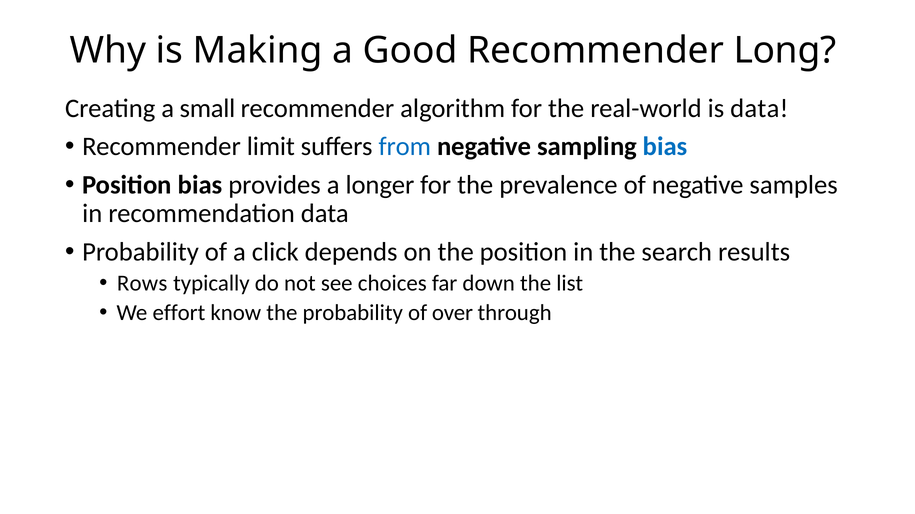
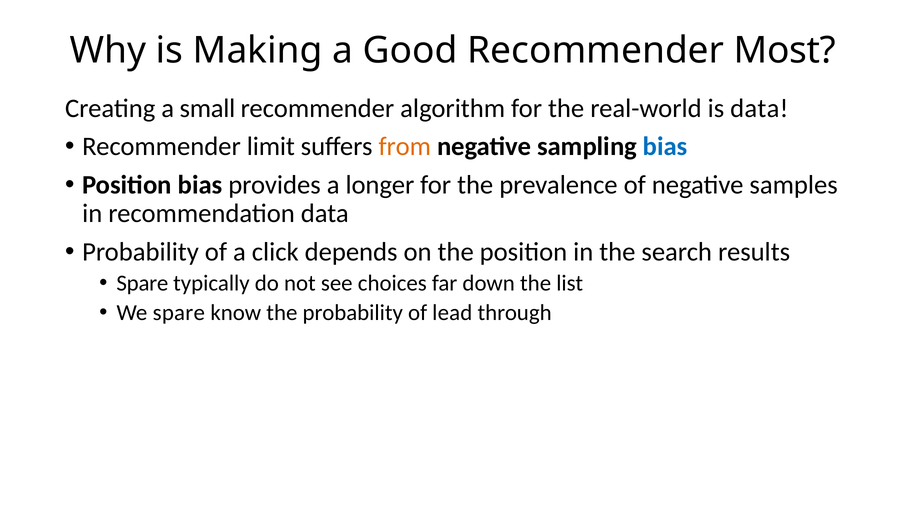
Long: Long -> Most
from colour: blue -> orange
Rows at (142, 284): Rows -> Spare
We effort: effort -> spare
over: over -> lead
